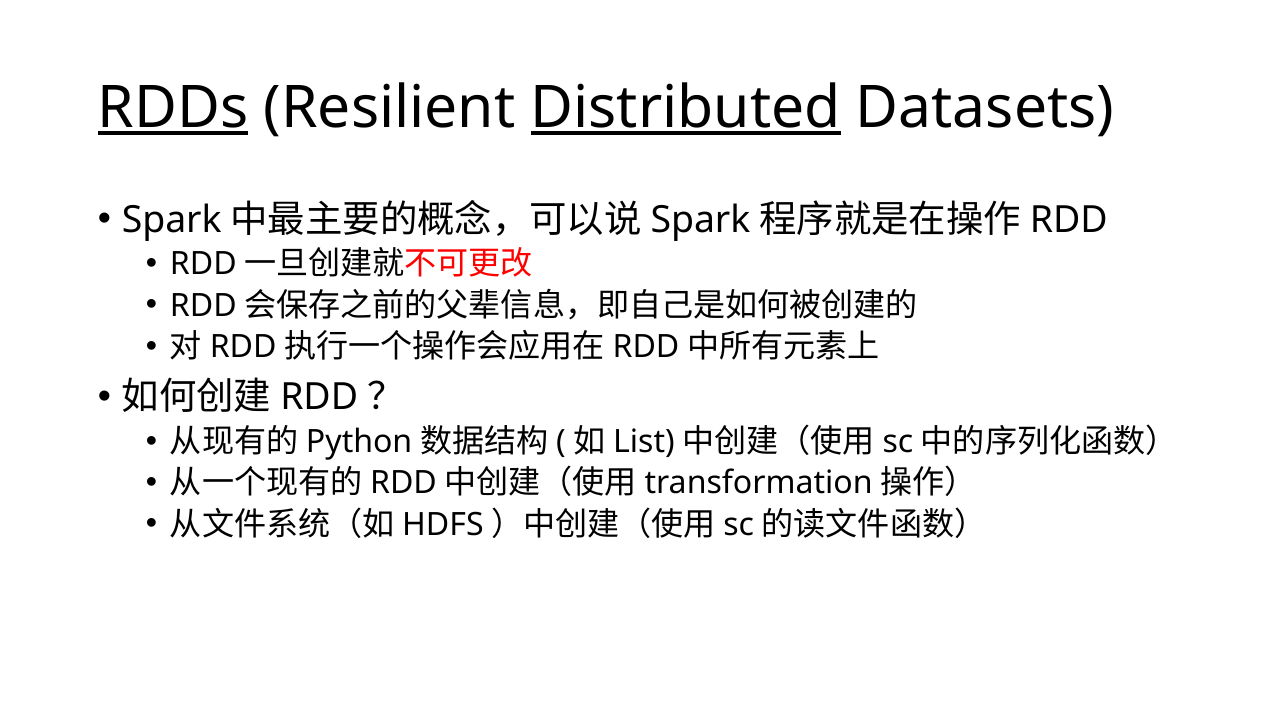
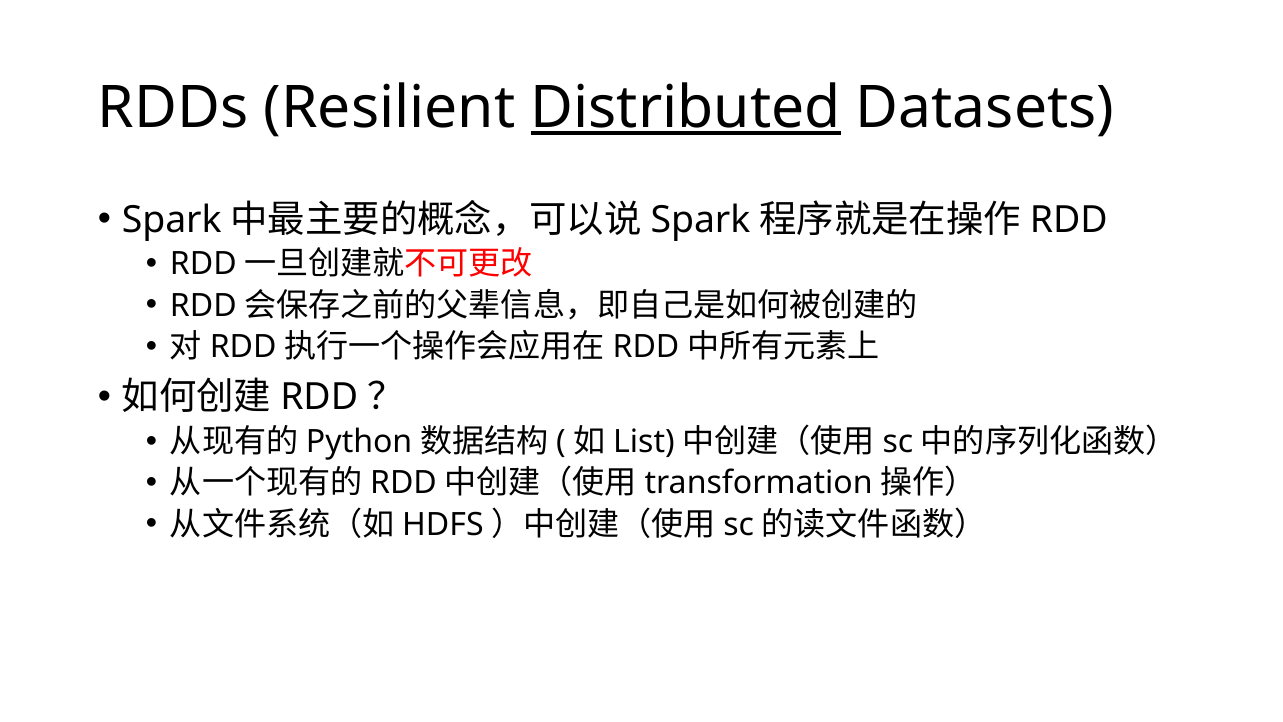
RDDs underline: present -> none
